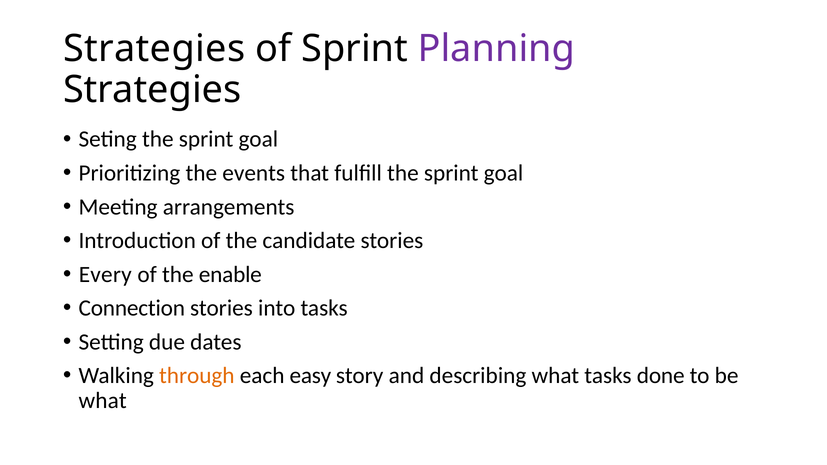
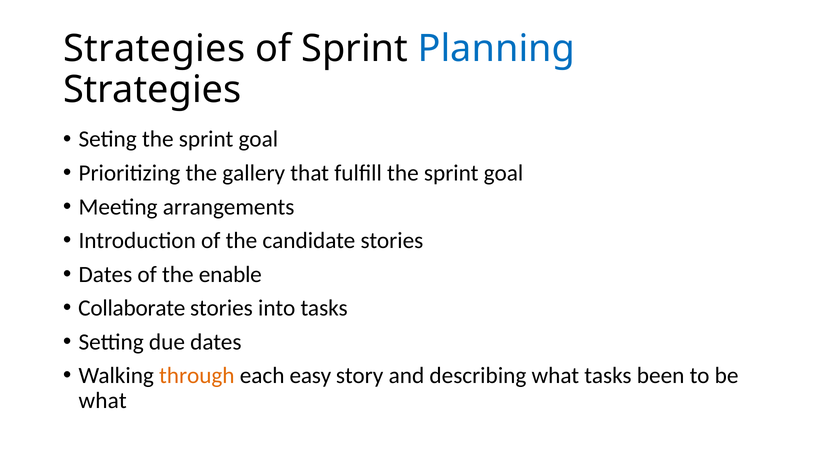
Planning colour: purple -> blue
events: events -> gallery
Every at (105, 274): Every -> Dates
Connection: Connection -> Collaborate
done: done -> been
